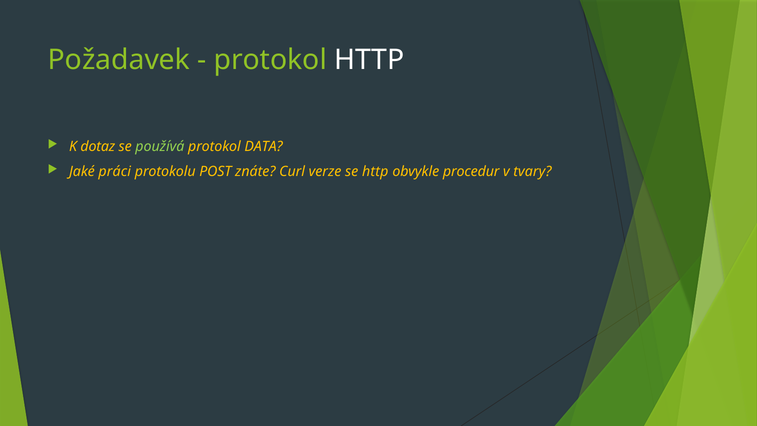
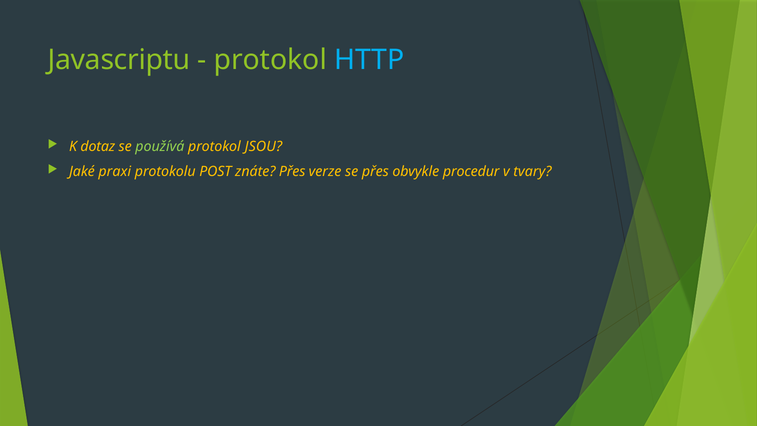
Požadavek: Požadavek -> Javascriptu
HTTP at (369, 60) colour: white -> light blue
DATA: DATA -> JSOU
práci: práci -> praxi
znáte Curl: Curl -> Přes
se http: http -> přes
